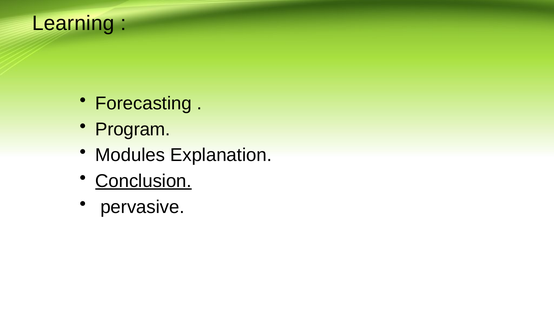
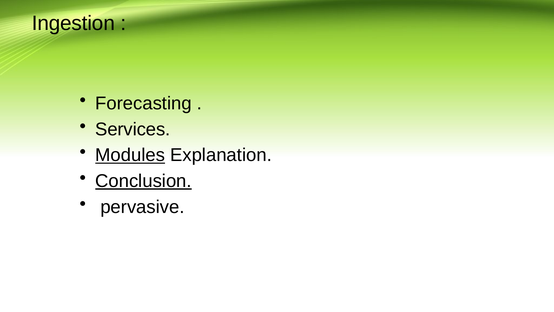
Learning: Learning -> Ingestion
Program: Program -> Services
Modules underline: none -> present
